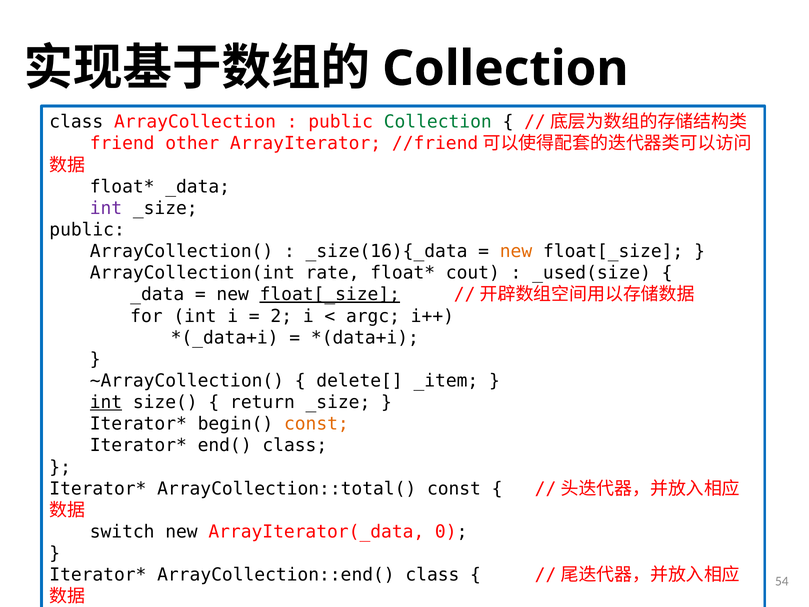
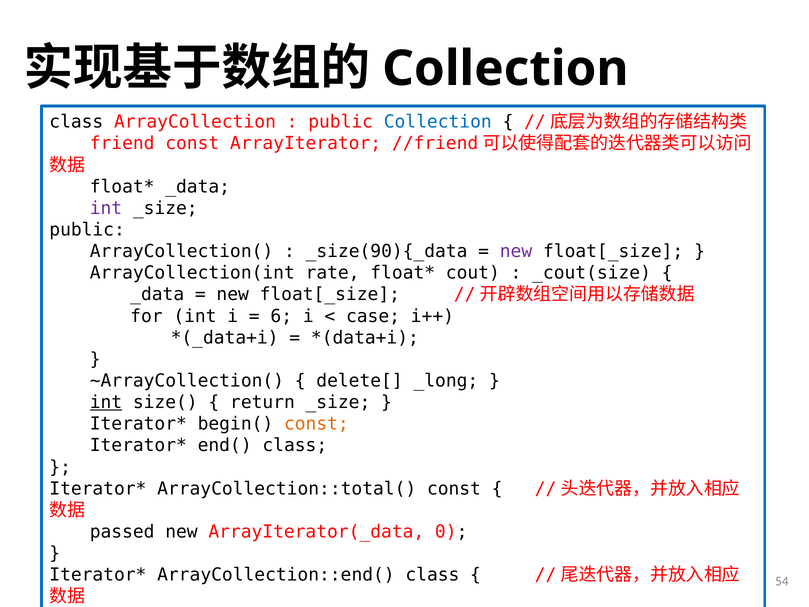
Collection at (438, 122) colour: green -> blue
friend other: other -> const
_size(16){_data: _size(16){_data -> _size(90){_data
new at (516, 251) colour: orange -> purple
_used(size: _used(size -> _cout(size
float[_size at (330, 294) underline: present -> none
2: 2 -> 6
argc: argc -> case
_item: _item -> _long
switch: switch -> passed
